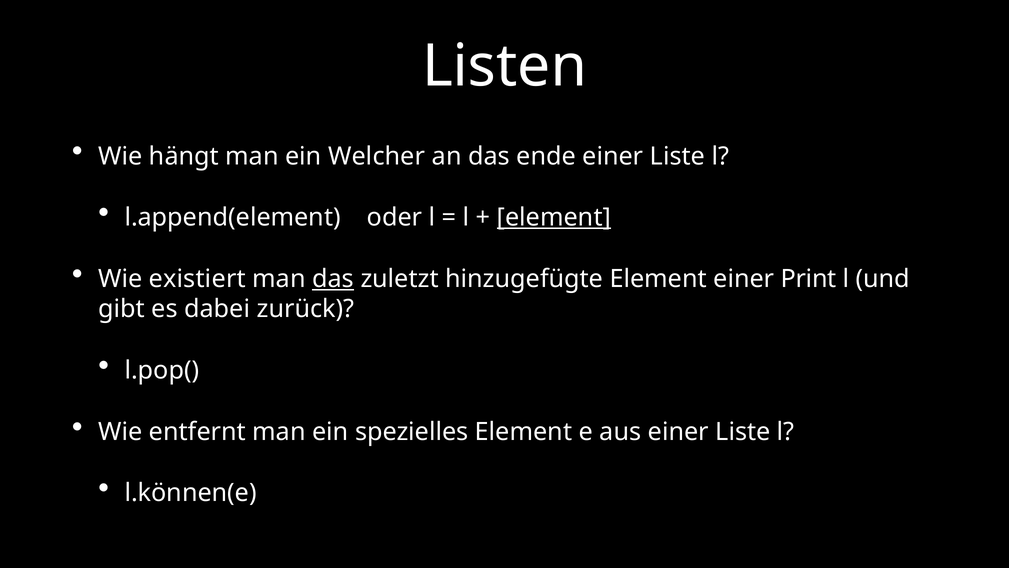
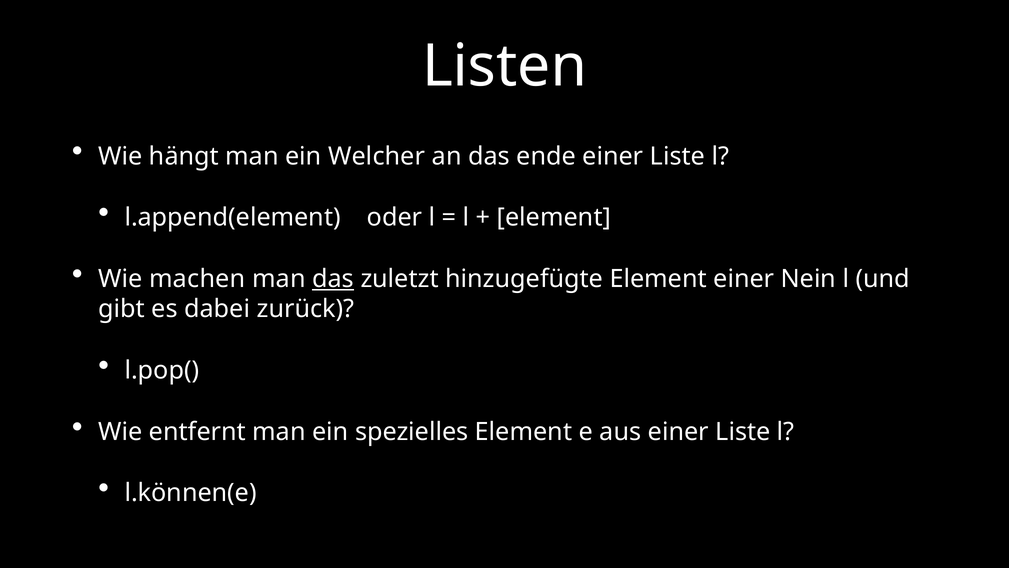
element at (554, 217) underline: present -> none
existiert: existiert -> machen
Print: Print -> Nein
